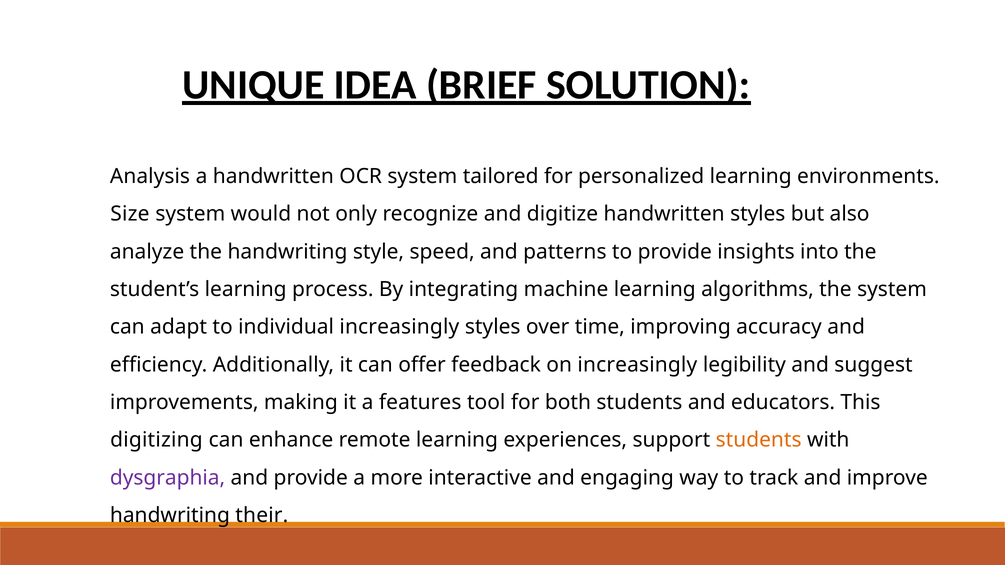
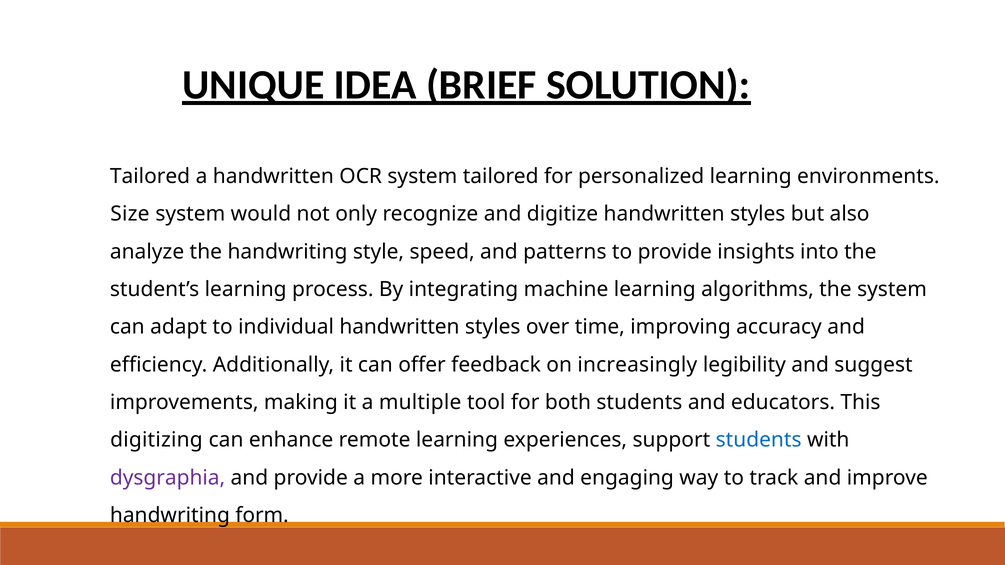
Analysis at (150, 176): Analysis -> Tailored
individual increasingly: increasingly -> handwritten
features: features -> multiple
students at (759, 440) colour: orange -> blue
their: their -> form
